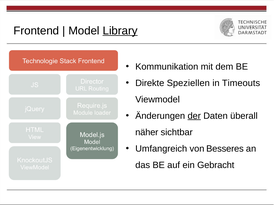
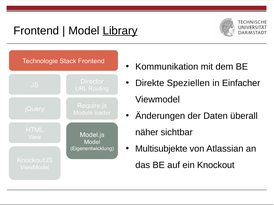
Timeouts: Timeouts -> Einfacher
der underline: present -> none
Umfangreich: Umfangreich -> Multisubjekte
Besseres: Besseres -> Atlassian
Gebracht: Gebracht -> Knockout
